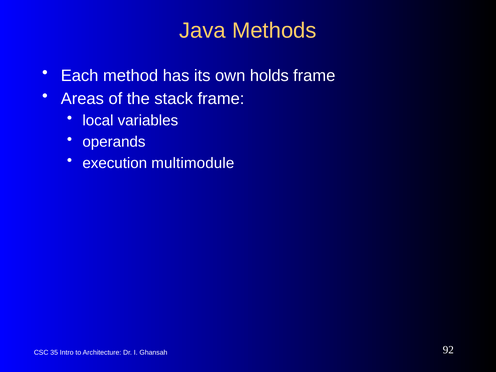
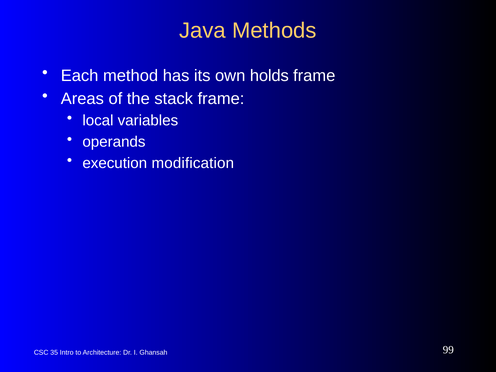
multimodule: multimodule -> modification
92: 92 -> 99
